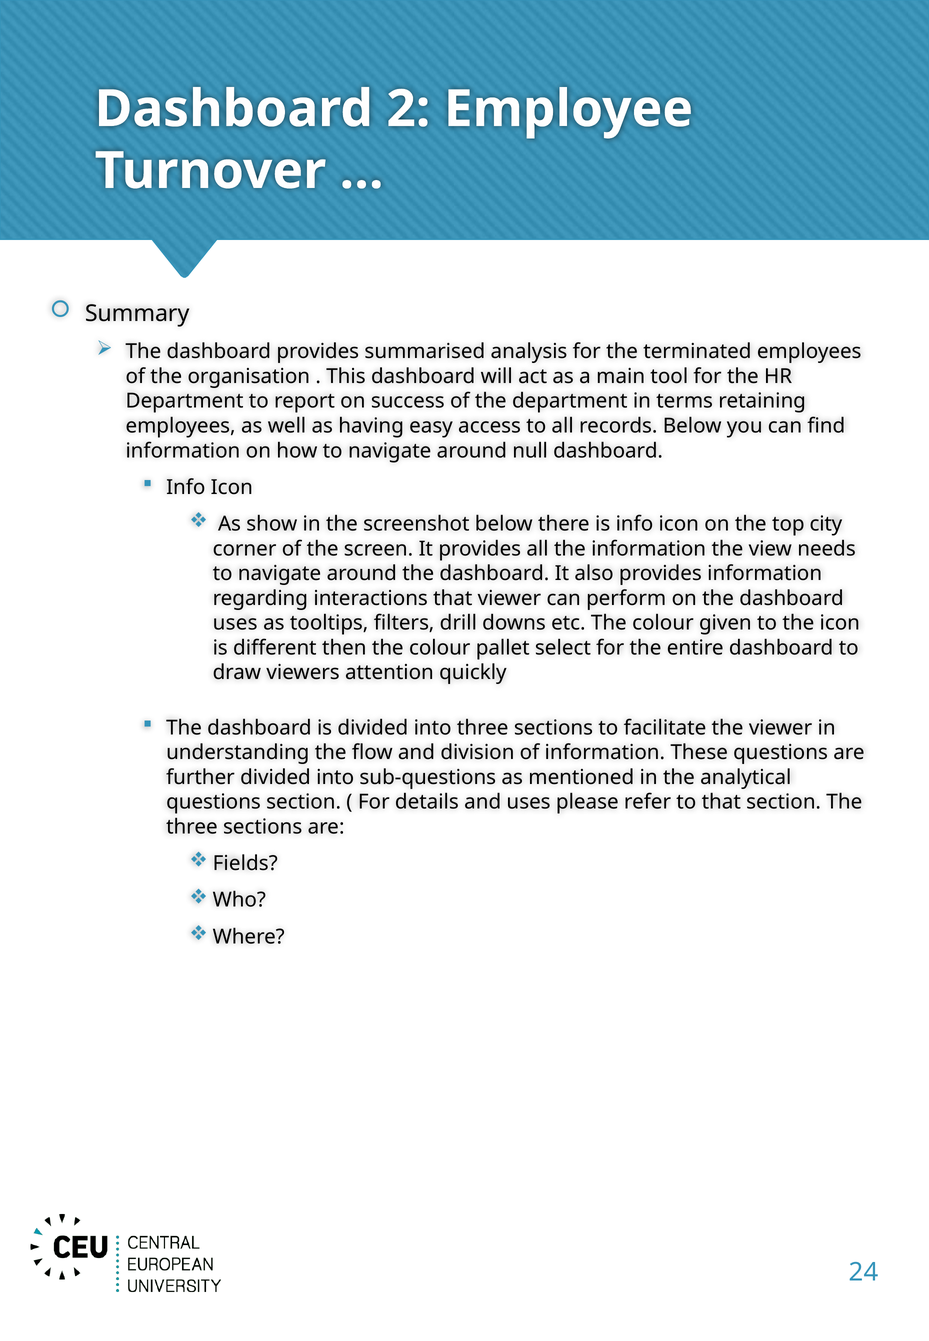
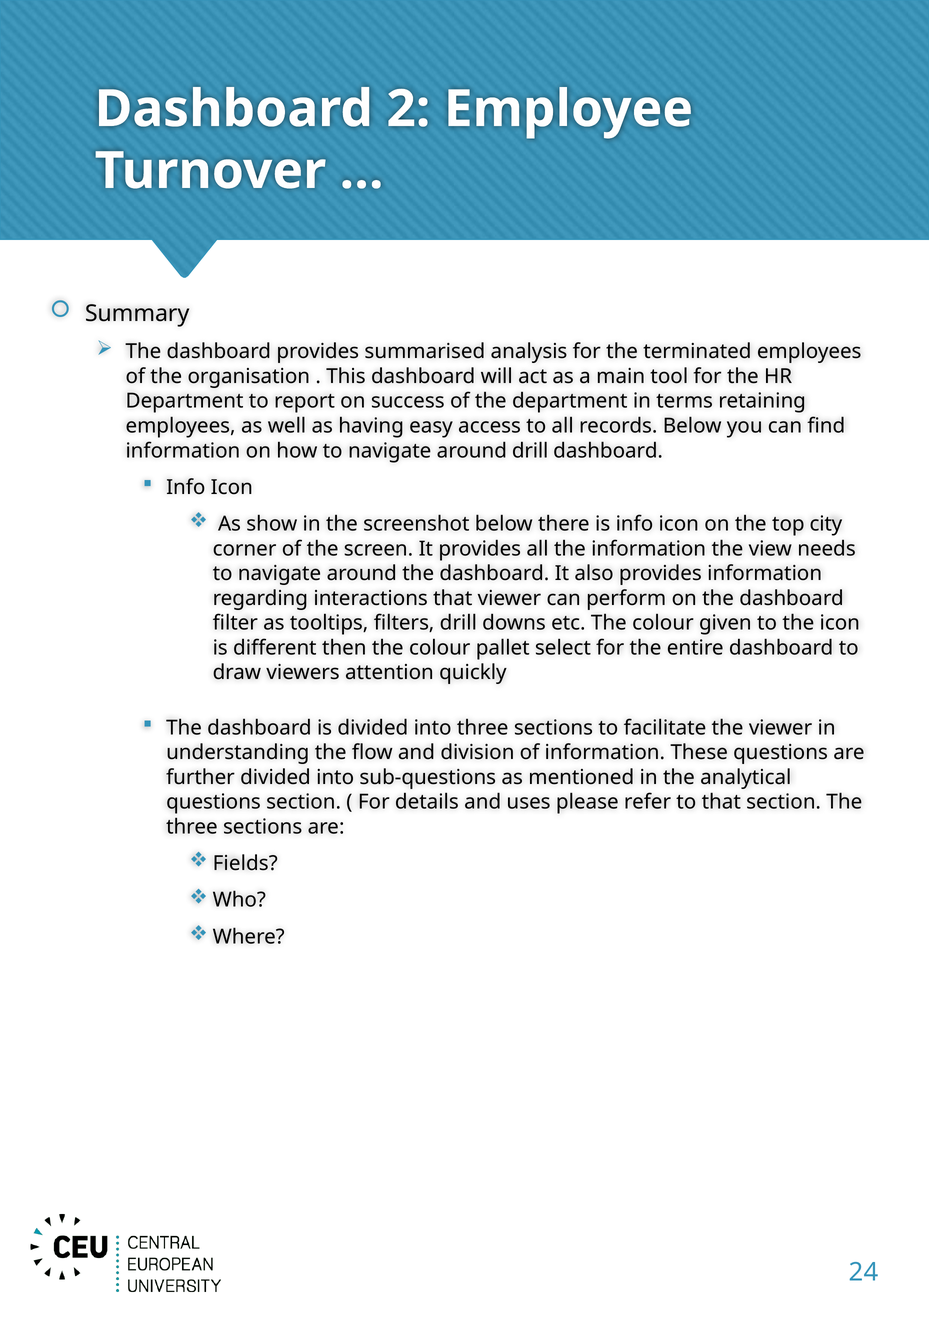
around null: null -> drill
uses at (235, 623): uses -> filter
